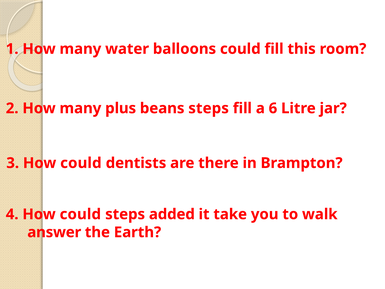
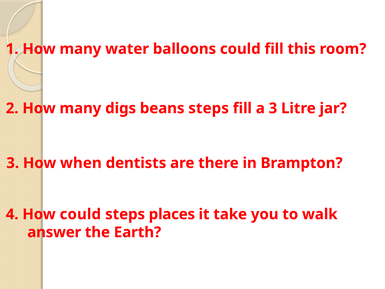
plus: plus -> digs
a 6: 6 -> 3
3 How could: could -> when
added: added -> places
